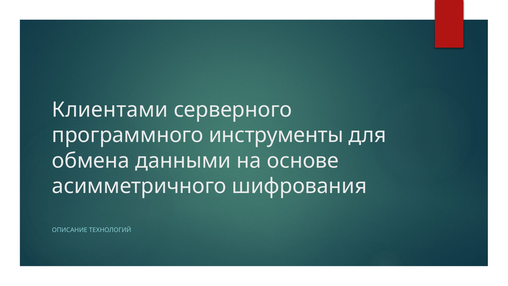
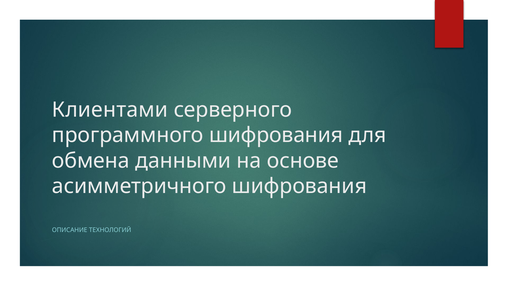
программного инструменты: инструменты -> шифрования
